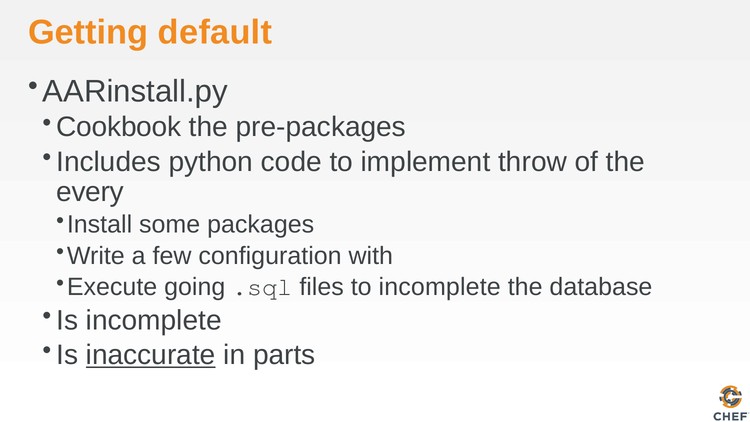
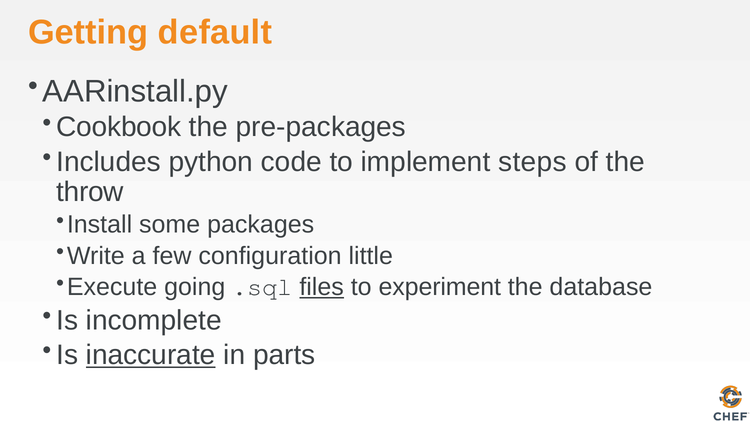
throw: throw -> steps
every: every -> throw
with: with -> little
files underline: none -> present
to incomplete: incomplete -> experiment
